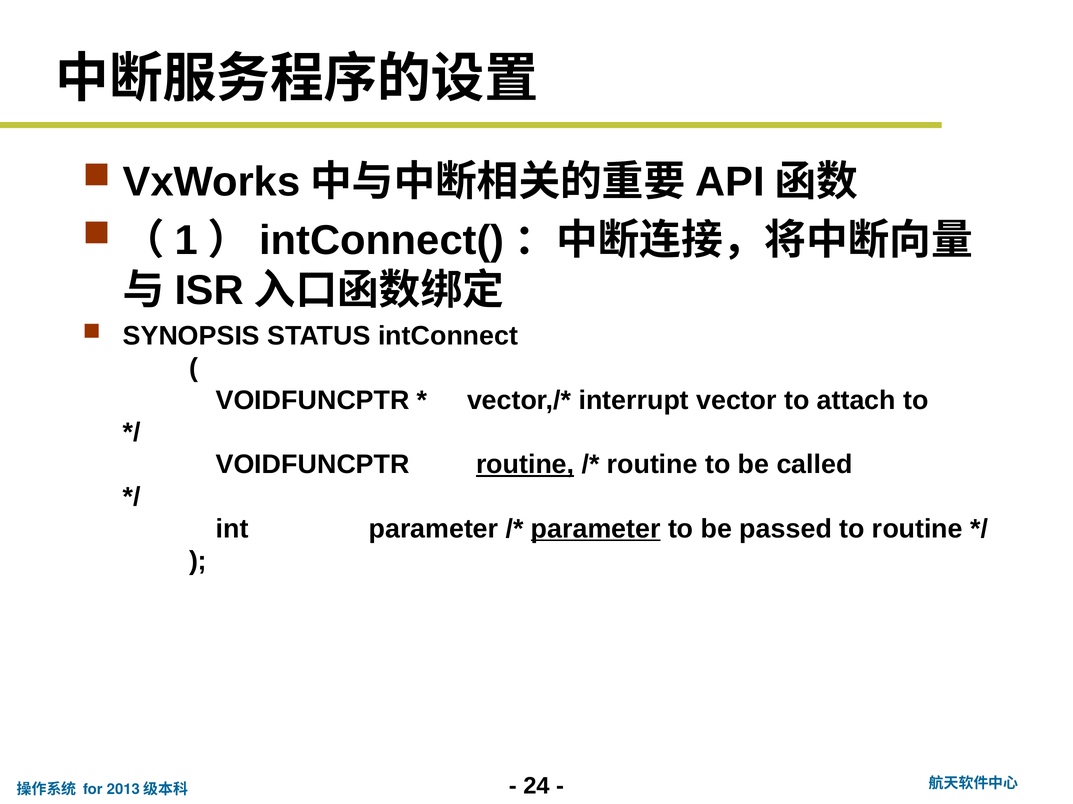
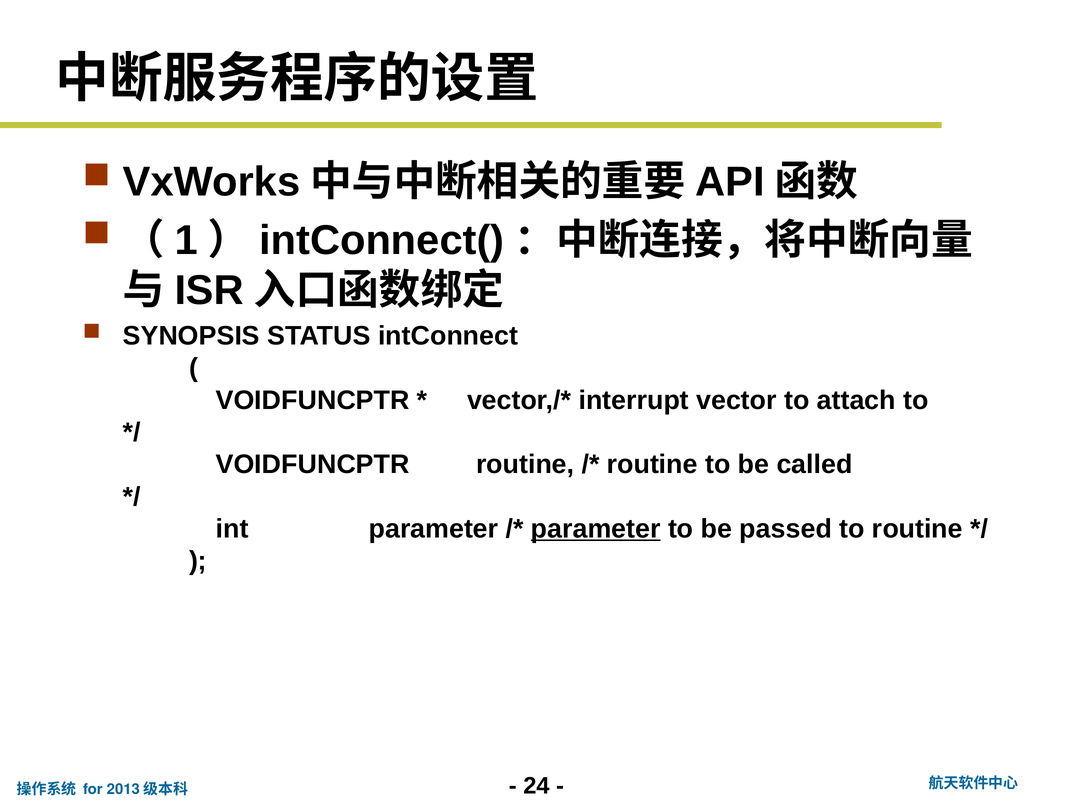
routine at (525, 465) underline: present -> none
